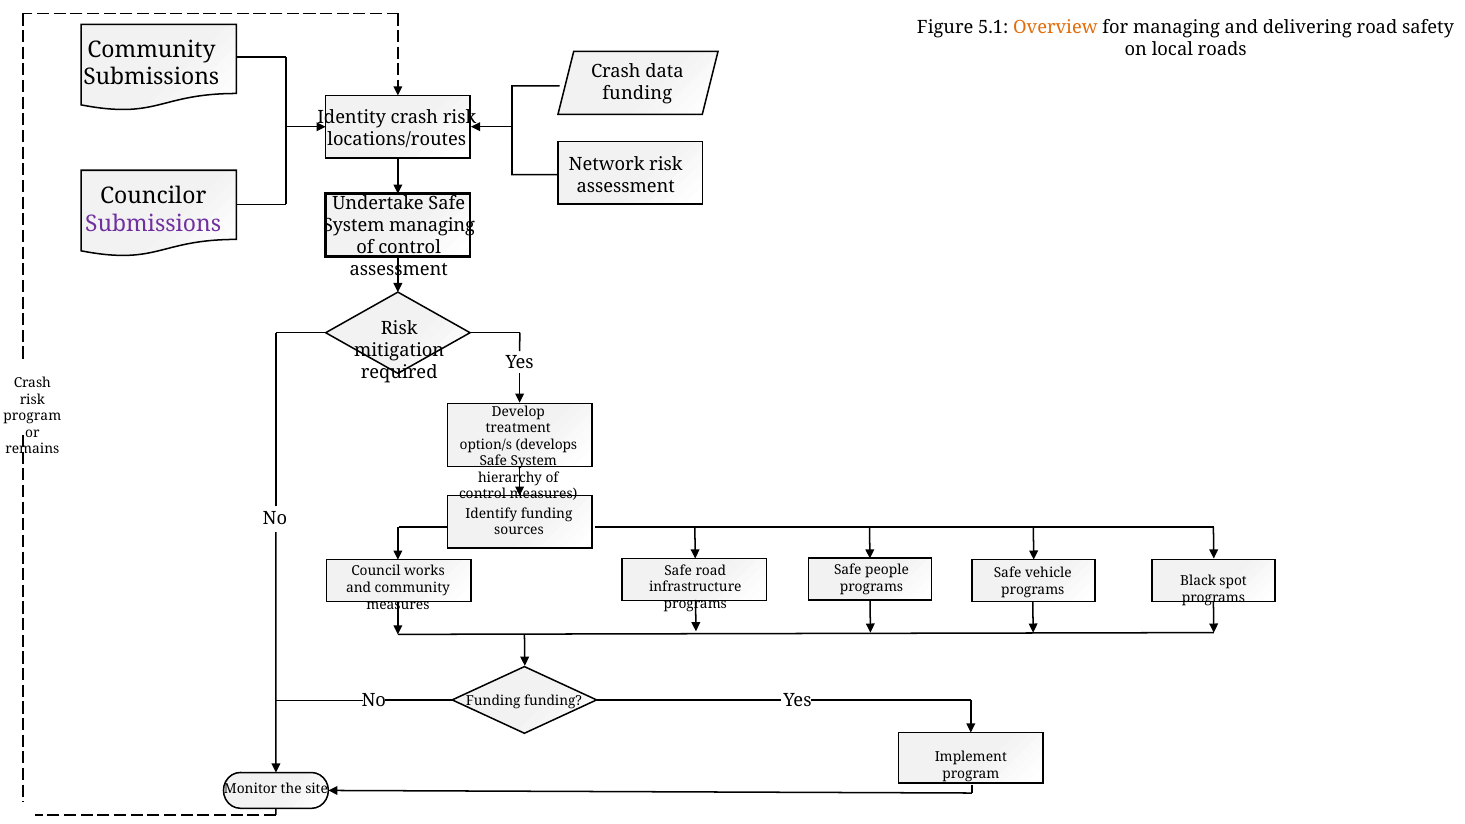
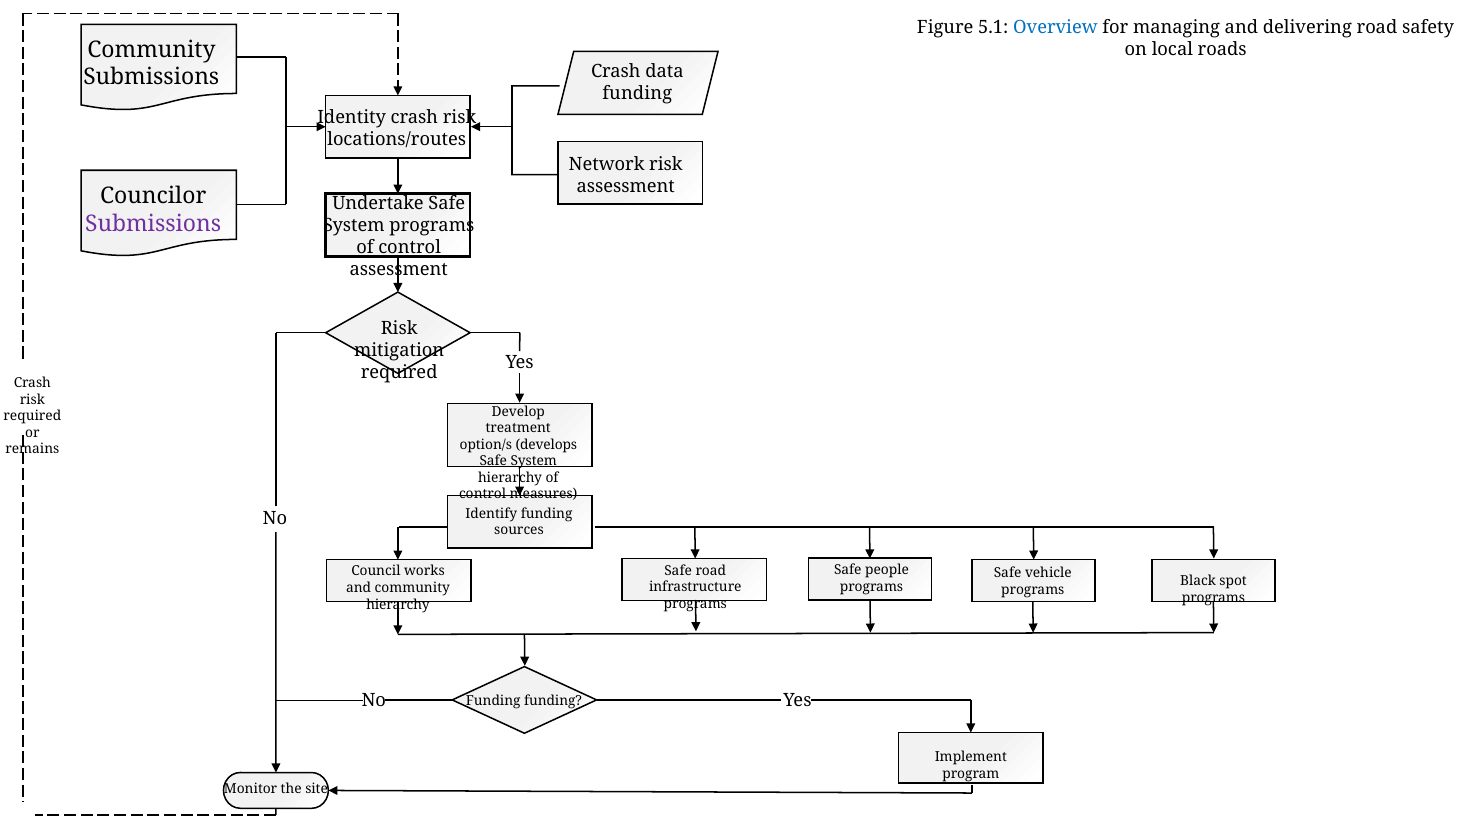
Overview colour: orange -> blue
System managing: managing -> programs
program at (32, 416): program -> required
measures at (398, 605): measures -> hierarchy
